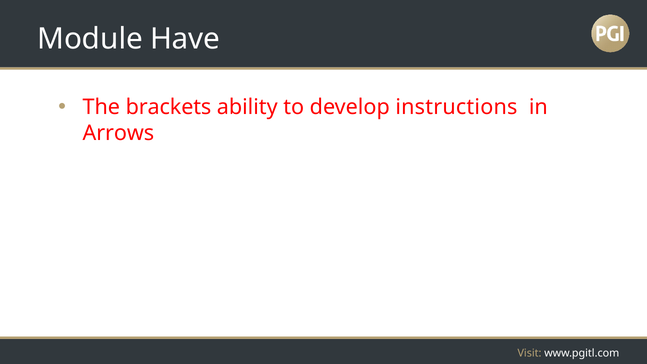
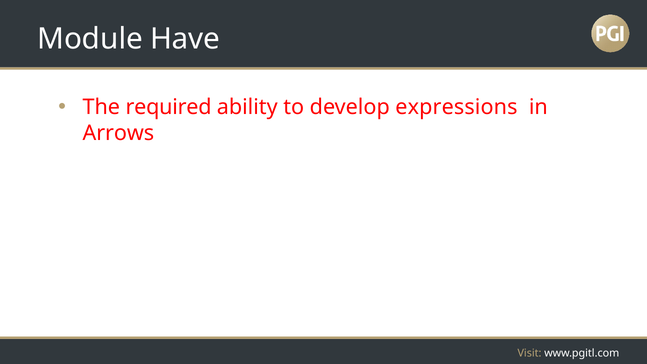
brackets: brackets -> required
instructions: instructions -> expressions
